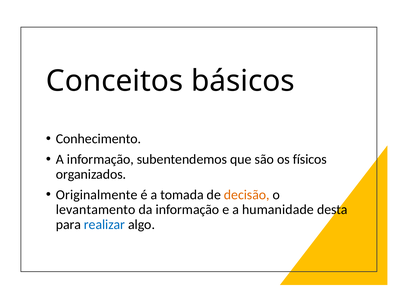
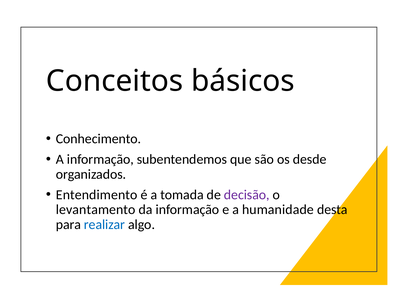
físicos: físicos -> desde
Originalmente: Originalmente -> Entendimento
decisão colour: orange -> purple
